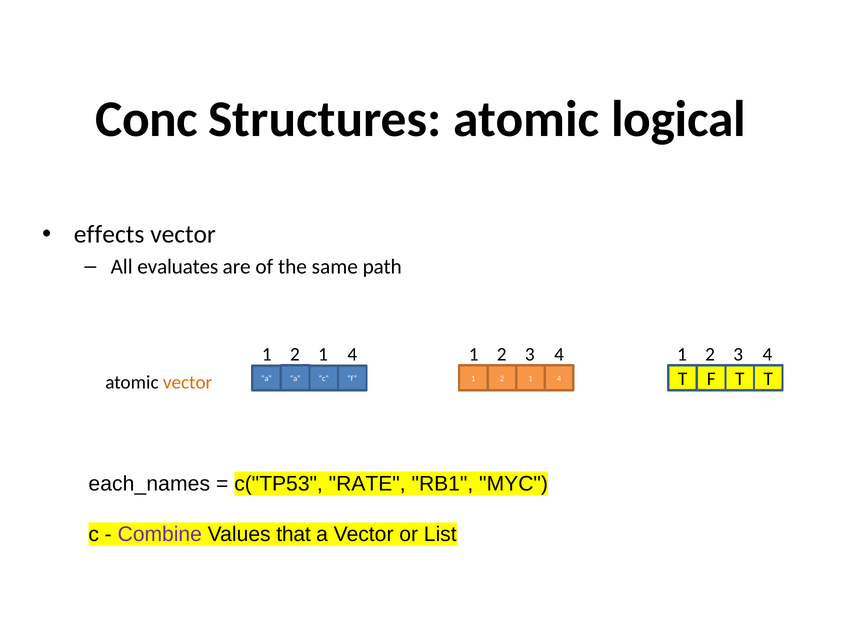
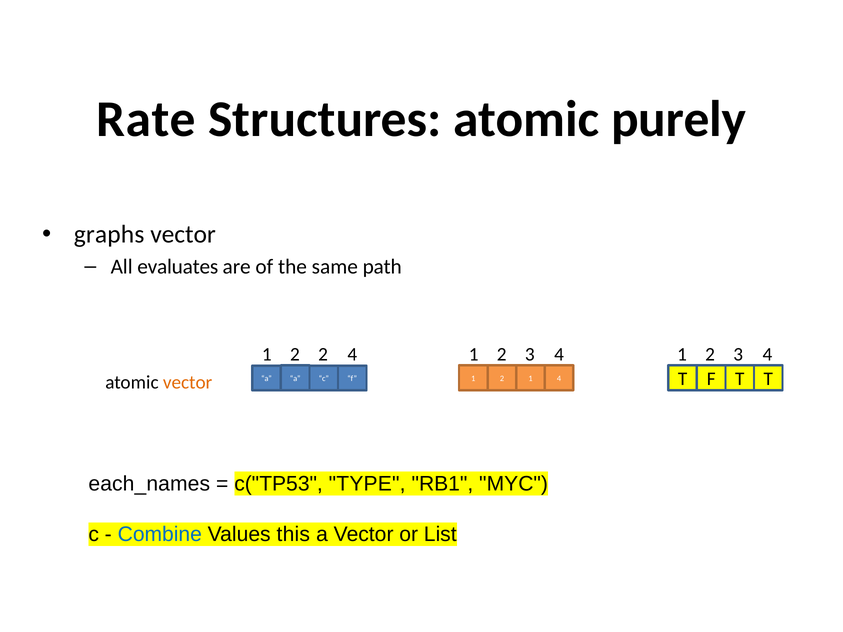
Conc: Conc -> Rate
logical: logical -> purely
effects: effects -> graphs
1 at (323, 355): 1 -> 2
RATE: RATE -> TYPE
Combine colour: purple -> blue
that: that -> this
